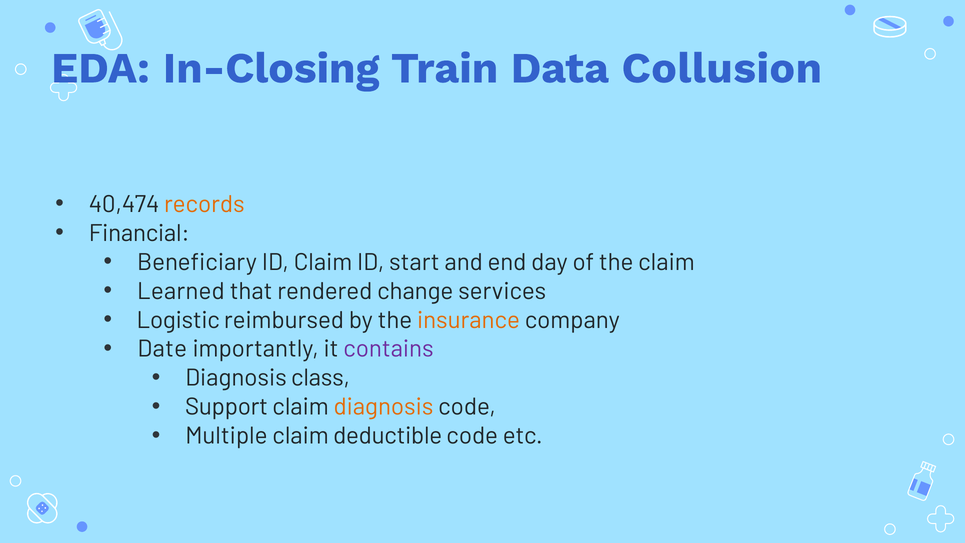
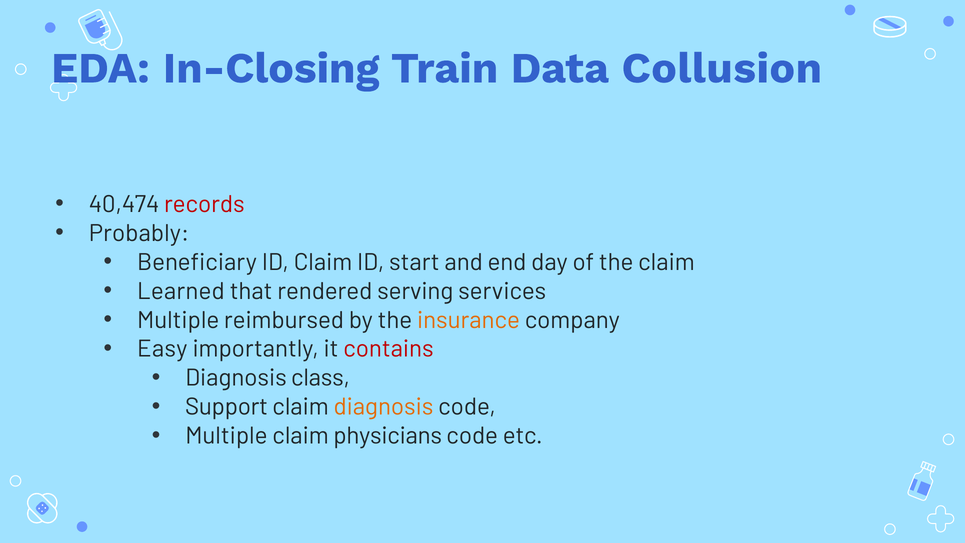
records colour: orange -> red
Financial: Financial -> Probably
change: change -> serving
Logistic at (178, 320): Logistic -> Multiple
Date: Date -> Easy
contains colour: purple -> red
deductible: deductible -> physicians
